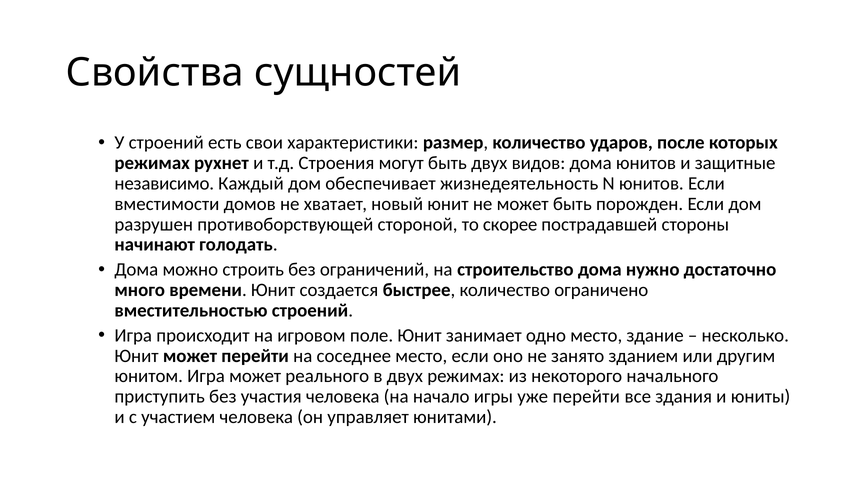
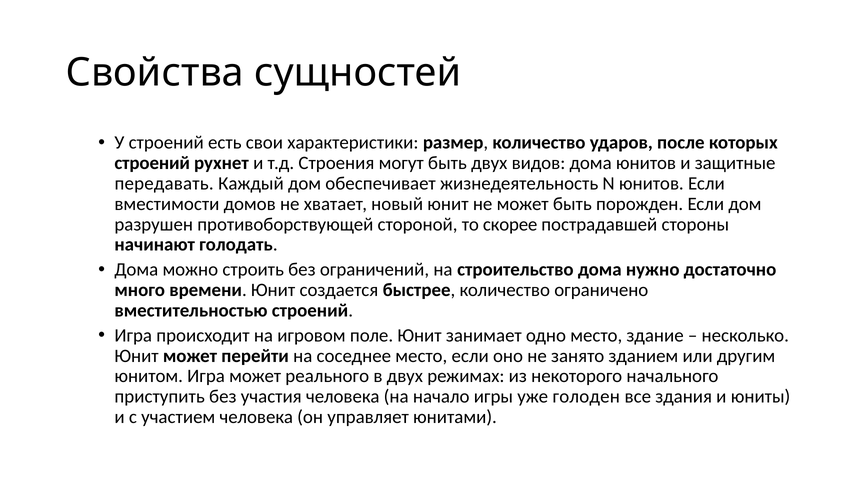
режимах at (152, 163): режимах -> строений
независимо: независимо -> передавать
уже перейти: перейти -> голоден
